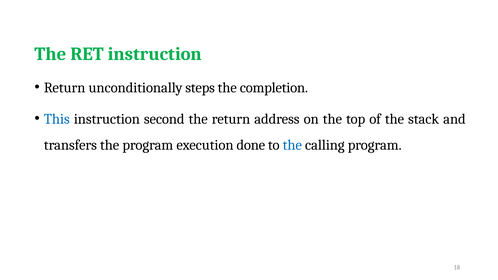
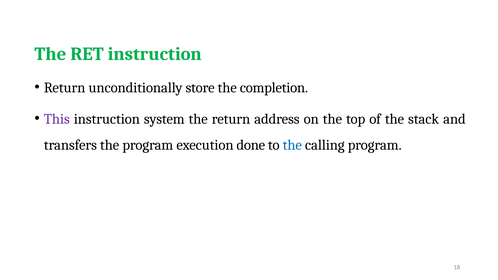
steps: steps -> store
This colour: blue -> purple
second: second -> system
